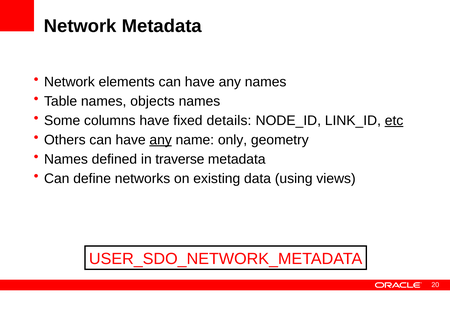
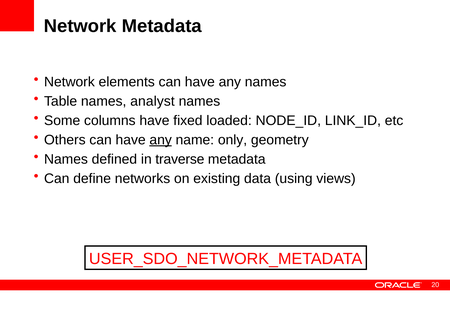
objects: objects -> analyst
details: details -> loaded
etc underline: present -> none
